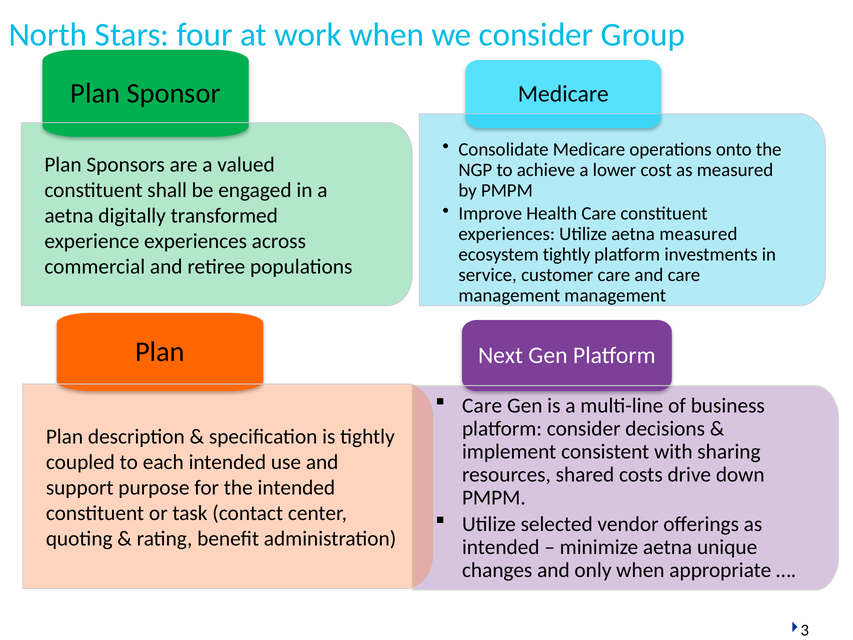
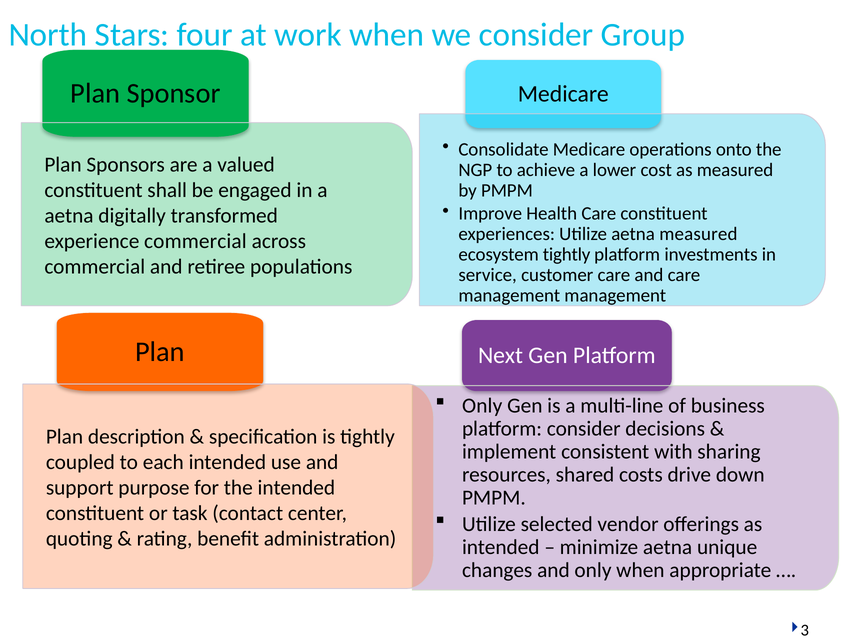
experience experiences: experiences -> commercial
Care at (482, 405): Care -> Only
